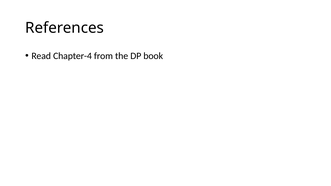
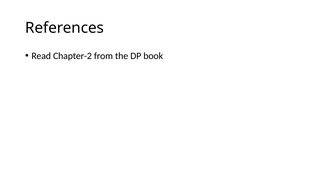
Chapter-4: Chapter-4 -> Chapter-2
